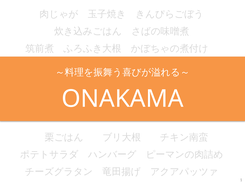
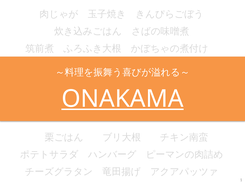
ONAKAMA underline: none -> present
